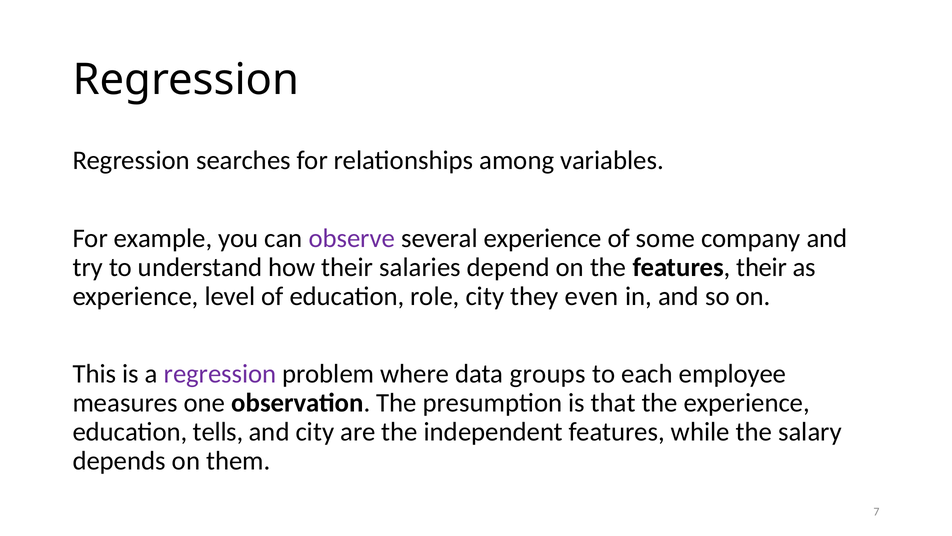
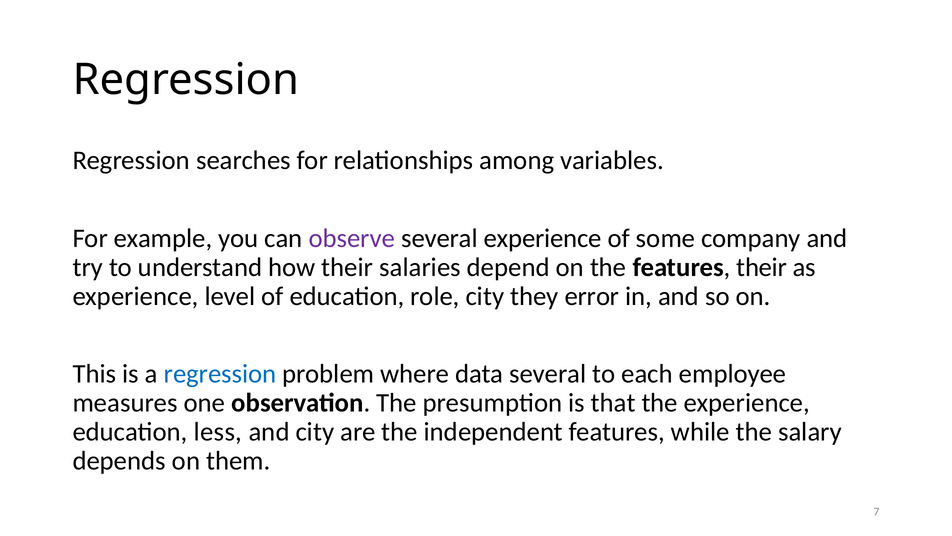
even: even -> error
regression at (220, 374) colour: purple -> blue
data groups: groups -> several
tells: tells -> less
